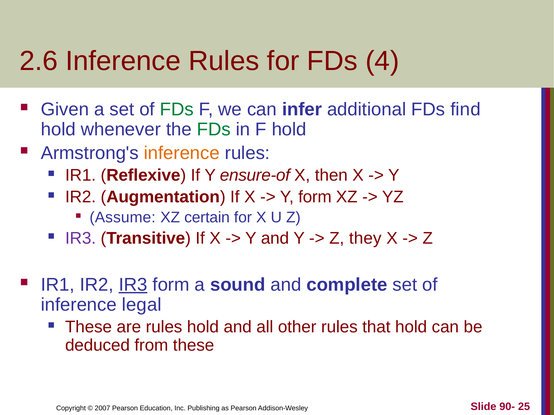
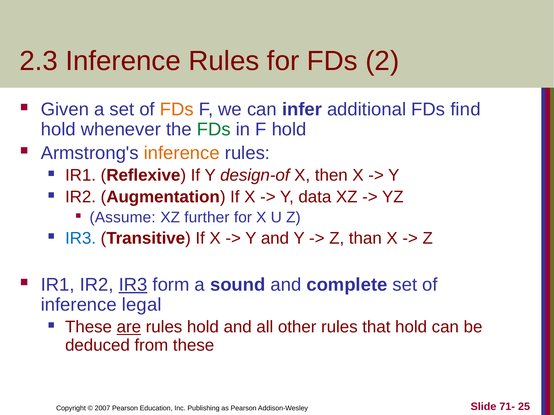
2.6: 2.6 -> 2.3
4: 4 -> 2
FDs at (177, 110) colour: green -> orange
ensure-of: ensure-of -> design-of
Y form: form -> data
certain: certain -> further
IR3 at (81, 239) colour: purple -> blue
they: they -> than
are underline: none -> present
90-: 90- -> 71-
